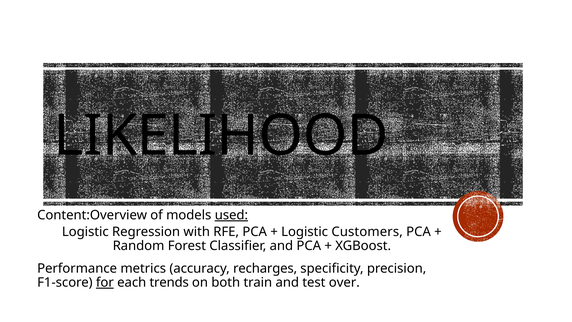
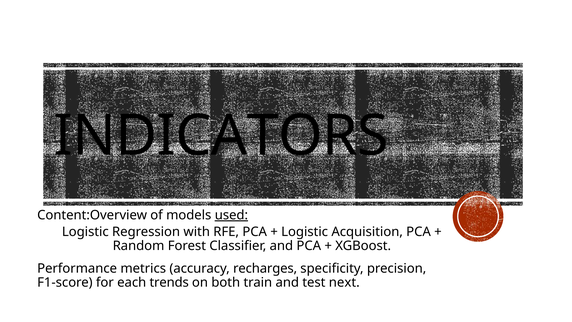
LIKELIHOOD: LIKELIHOOD -> INDICATORS
Customers: Customers -> Acquisition
for underline: present -> none
over: over -> next
